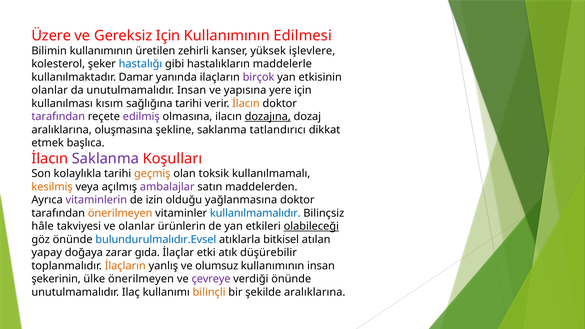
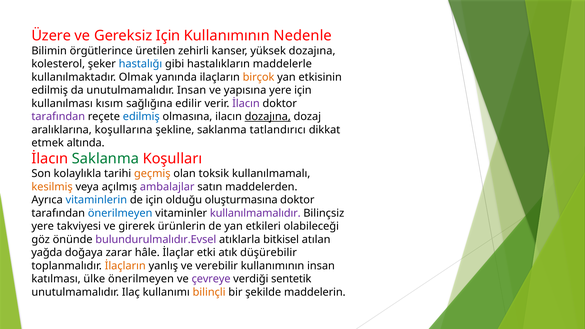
Edilmesi: Edilmesi -> Nedenle
Bilimin kullanımının: kullanımının -> örgütlerince
yüksek işlevlere: işlevlere -> dozajına
Damar: Damar -> Olmak
birçok colour: purple -> orange
olanlar at (50, 90): olanlar -> edilmiş
sağlığına tarihi: tarihi -> edilir
İlacın at (246, 104) colour: orange -> purple
edilmiş at (141, 117) colour: purple -> blue
oluşmasına: oluşmasına -> koşullarına
başlıca: başlıca -> altında
Saklanma at (105, 159) colour: purple -> green
vitaminlerin colour: purple -> blue
de izin: izin -> için
yağlanmasına: yağlanmasına -> oluşturmasına
önerilmeyen at (120, 213) colour: orange -> blue
kullanılmamalıdır colour: blue -> purple
hâle at (43, 226): hâle -> yere
ve olanlar: olanlar -> girerek
olabileceği underline: present -> none
bulundurulmalıdır.Evsel colour: blue -> purple
yapay: yapay -> yağda
gıda: gıda -> hâle
olumsuz: olumsuz -> verebilir
şekerinin: şekerinin -> katılması
verdiği önünde: önünde -> sentetik
şekilde aralıklarına: aralıklarına -> maddelerin
